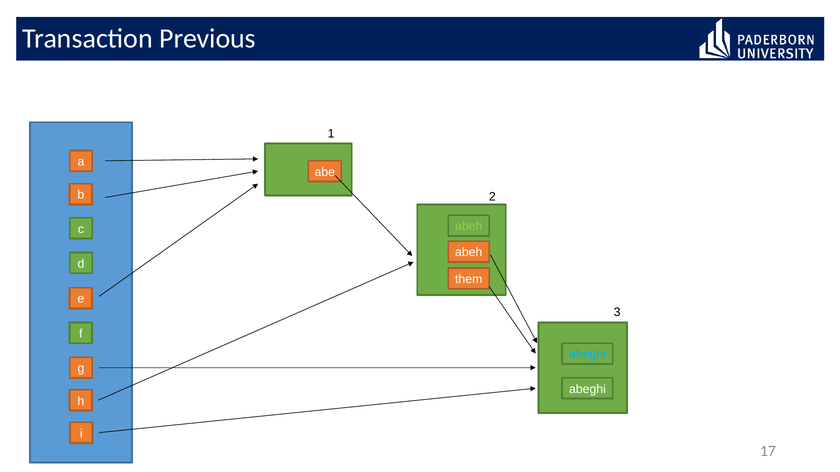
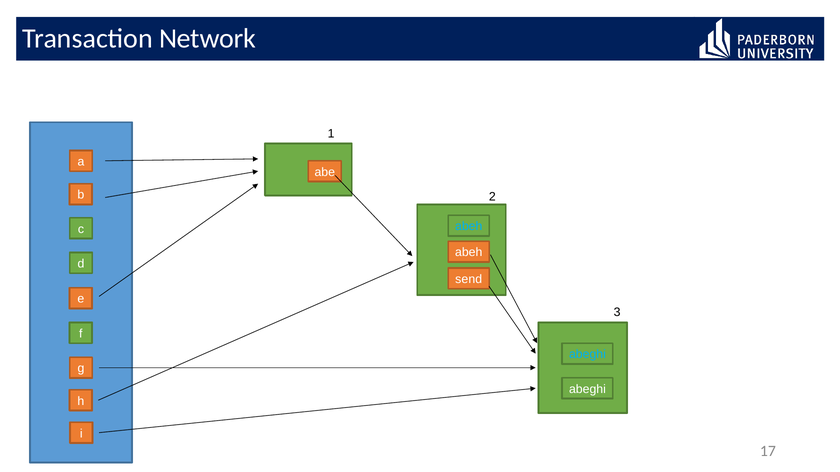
Previous: Previous -> Network
abeh at (469, 227) colour: light green -> light blue
them: them -> send
